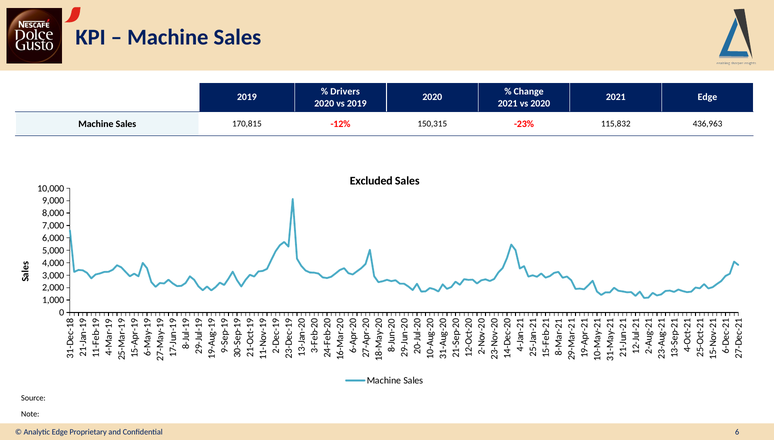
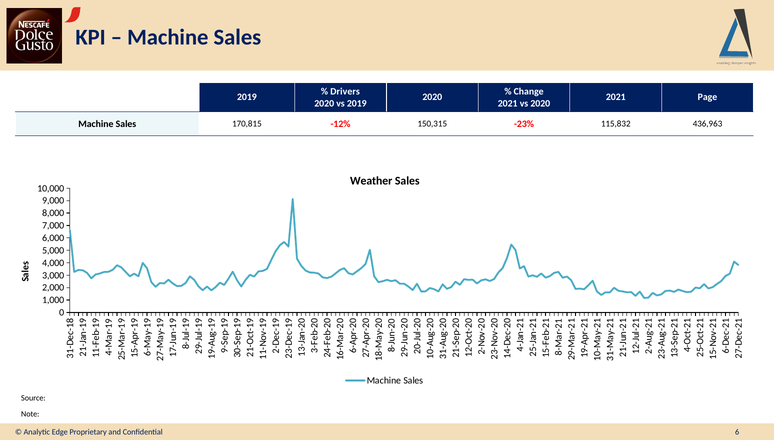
2021 Edge: Edge -> Page
Excluded: Excluded -> Weather
